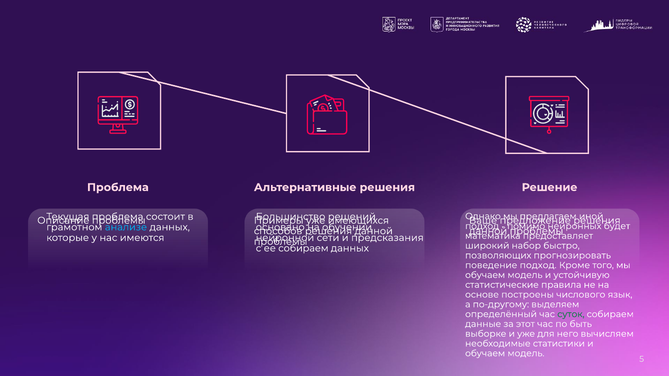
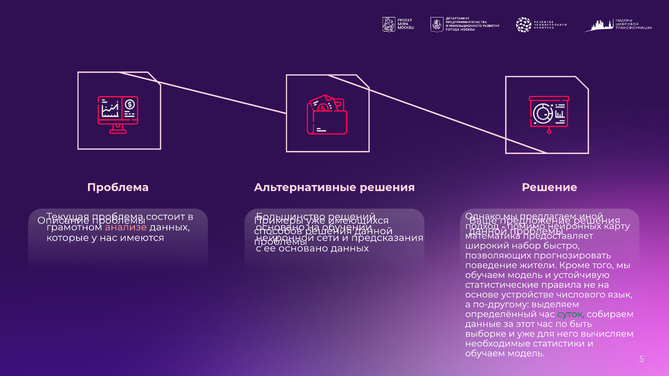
будет: будет -> карту
анализе colour: light blue -> pink
ее собираем: собираем -> основано
поведение подход: подход -> жители
построены: построены -> устройстве
